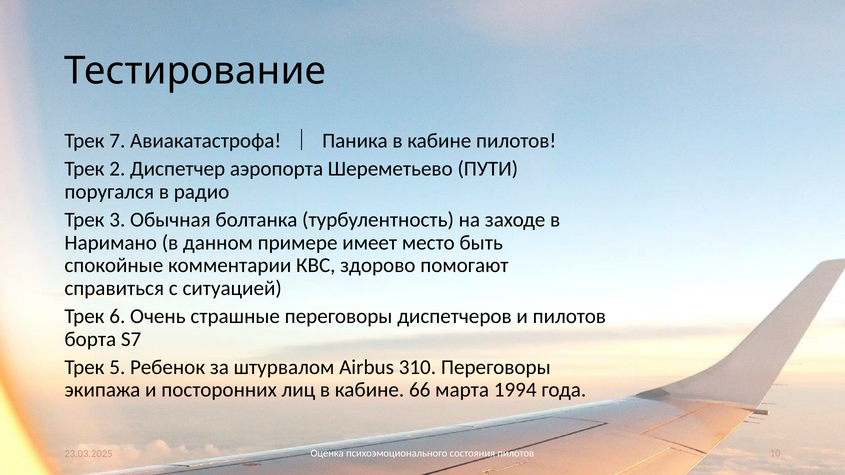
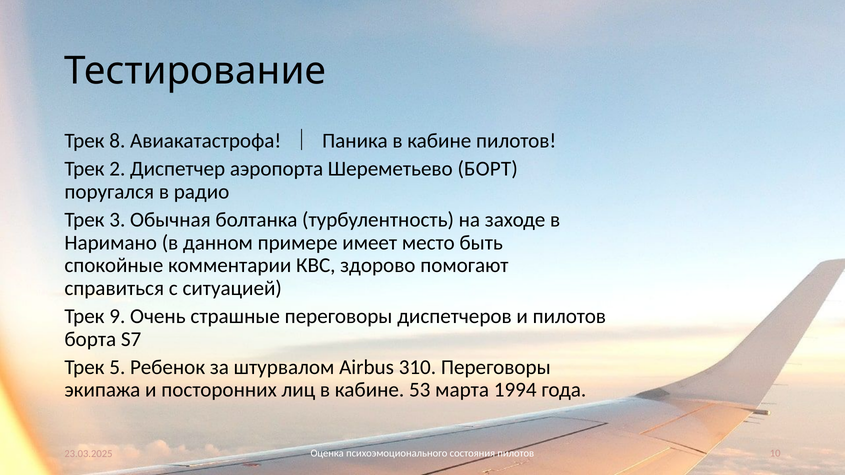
7: 7 -> 8
ПУТИ: ПУТИ -> БОРТ
6: 6 -> 9
66: 66 -> 53
